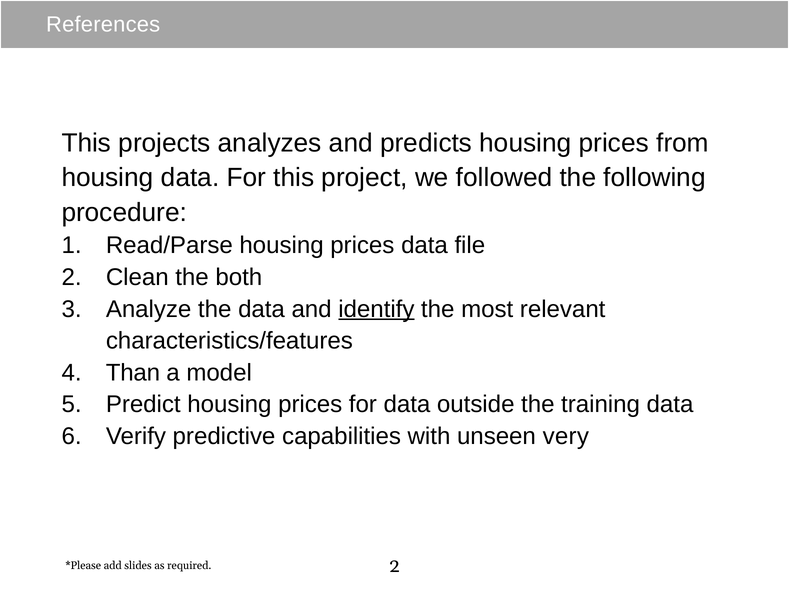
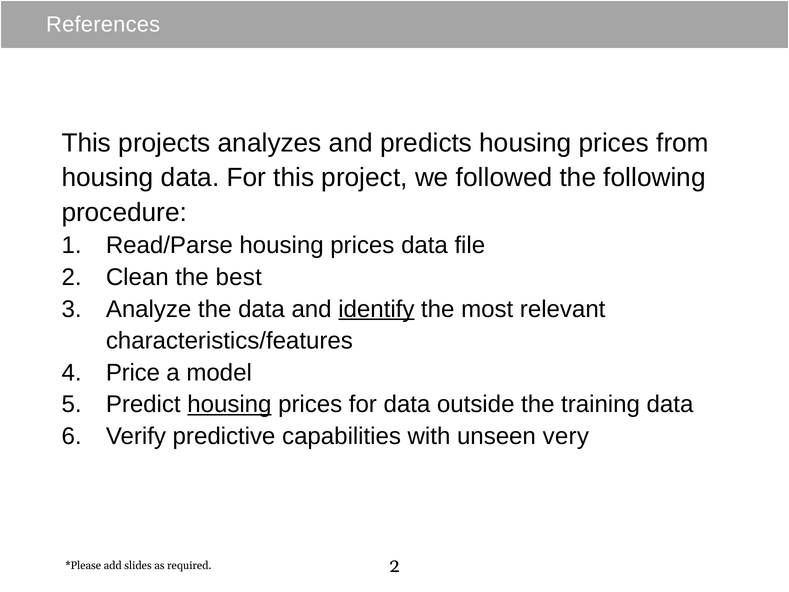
both: both -> best
Than: Than -> Price
housing at (229, 404) underline: none -> present
